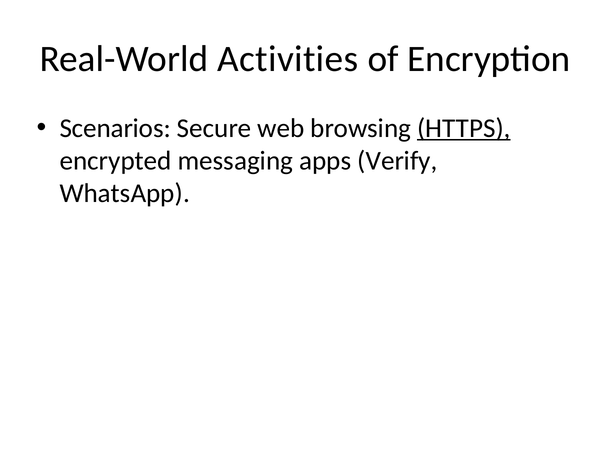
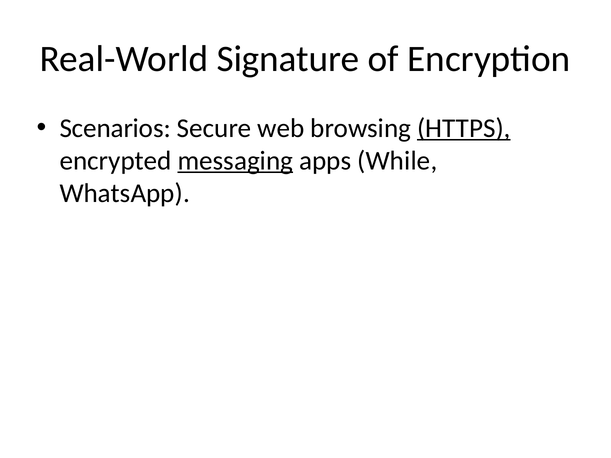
Activities: Activities -> Signature
messaging underline: none -> present
Verify: Verify -> While
